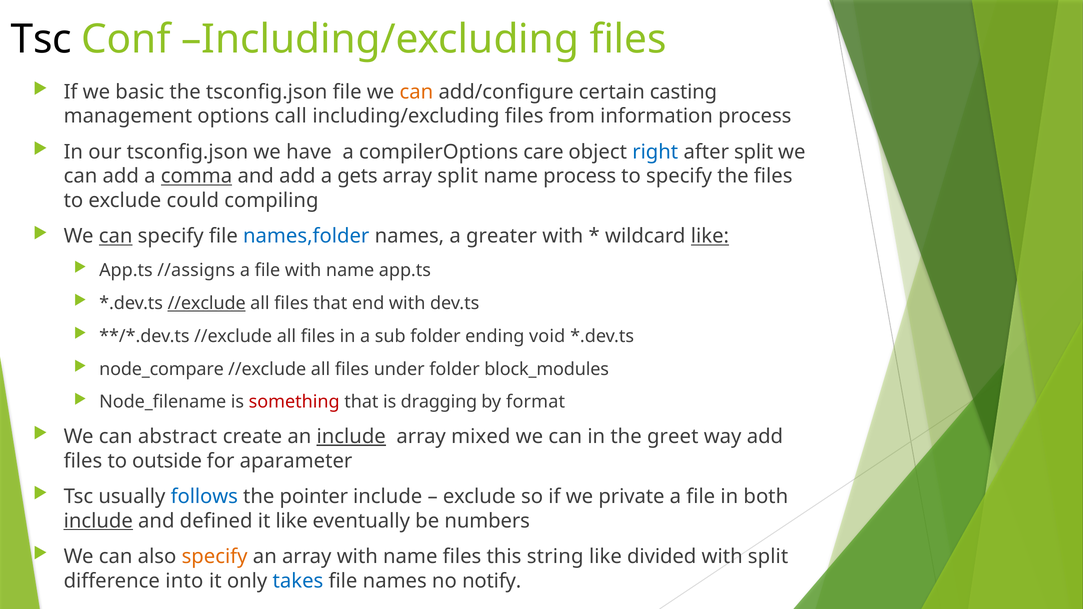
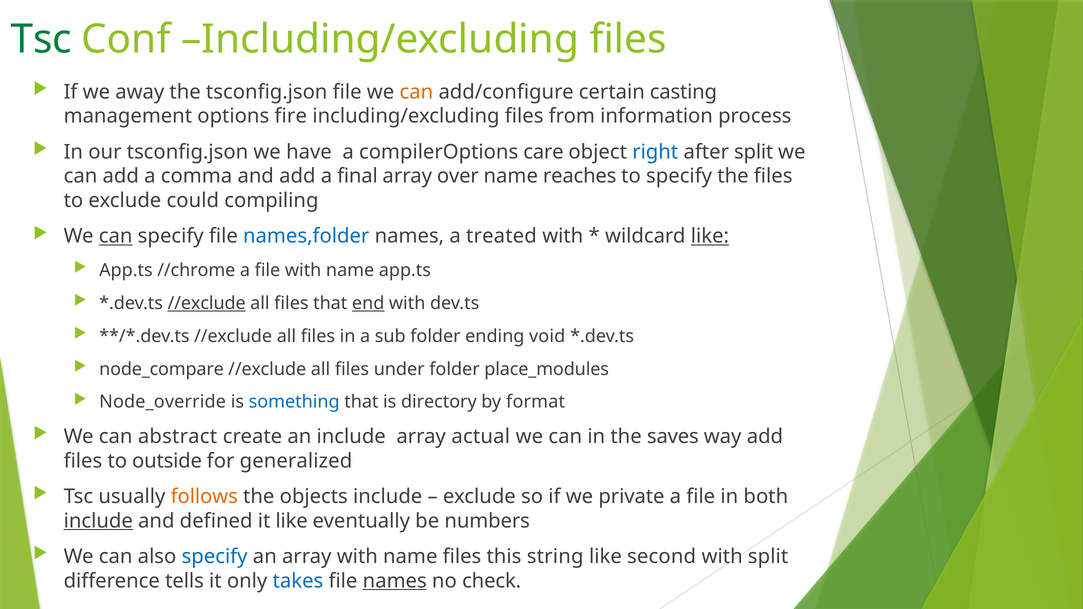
Tsc at (41, 39) colour: black -> green
basic: basic -> away
call: call -> fire
comma underline: present -> none
gets: gets -> final
array split: split -> over
name process: process -> reaches
greater: greater -> treated
//assigns: //assigns -> //chrome
end underline: none -> present
block_modules: block_modules -> place_modules
Node_filename: Node_filename -> Node_override
something colour: red -> blue
dragging: dragging -> directory
include at (351, 437) underline: present -> none
mixed: mixed -> actual
greet: greet -> saves
aparameter: aparameter -> generalized
follows colour: blue -> orange
pointer: pointer -> objects
specify at (215, 557) colour: orange -> blue
divided: divided -> second
into: into -> tells
names at (395, 581) underline: none -> present
notify: notify -> check
